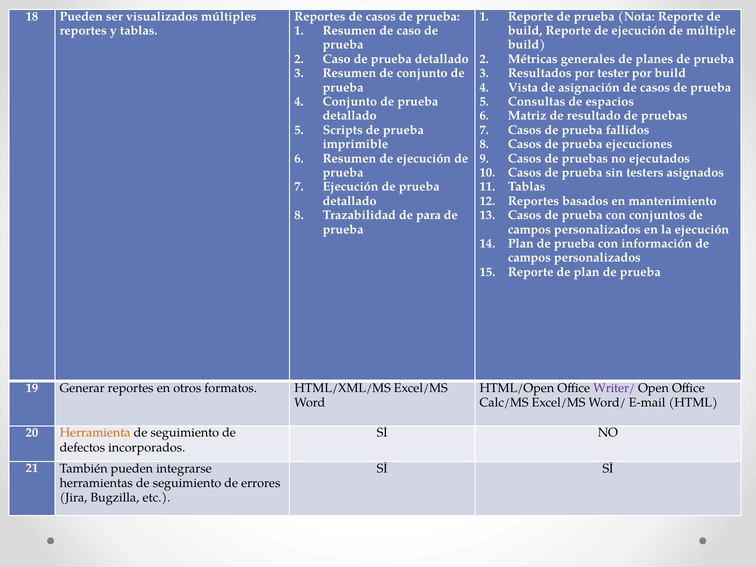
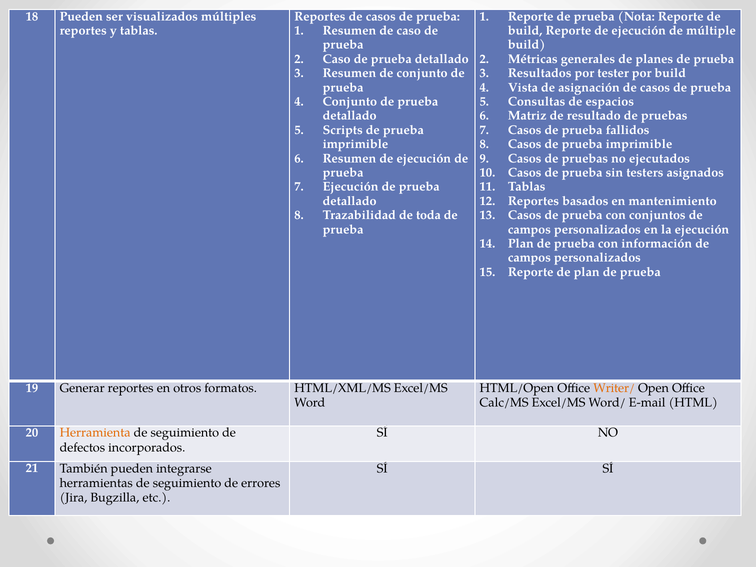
Casos de prueba ejecuciones: ejecuciones -> imprimible
para: para -> toda
Writer/ colour: purple -> orange
